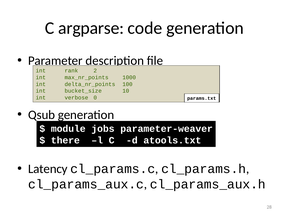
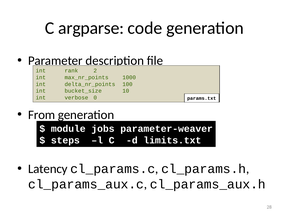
Qsub: Qsub -> From
there: there -> steps
atools.txt: atools.txt -> limits.txt
